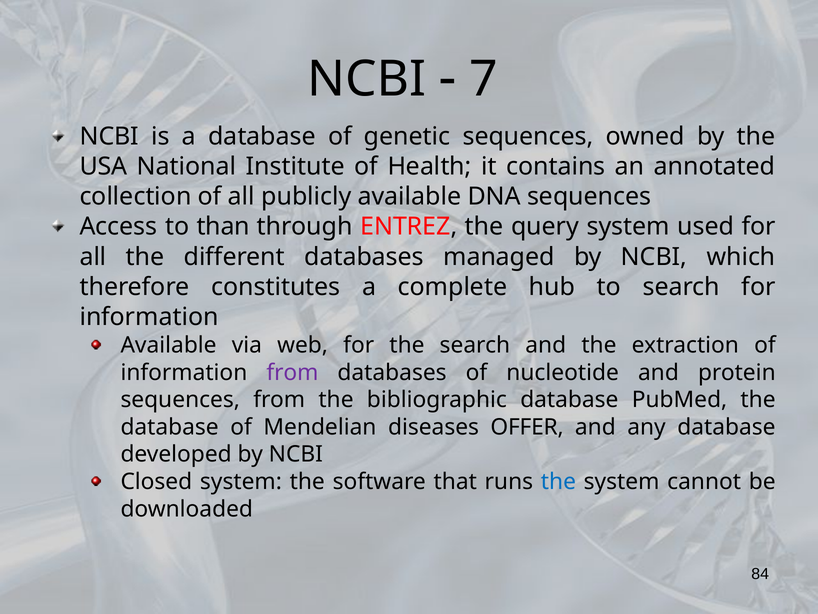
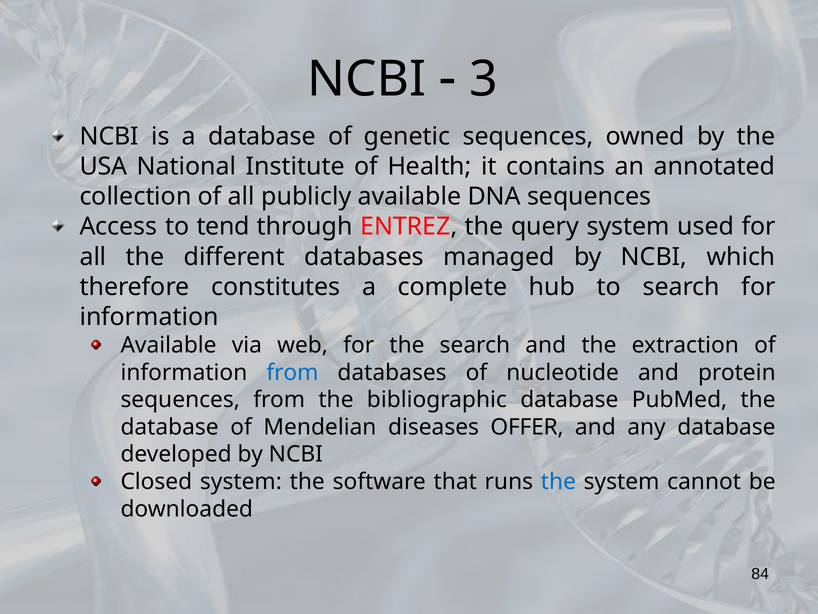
7: 7 -> 3
than: than -> tend
from at (292, 372) colour: purple -> blue
